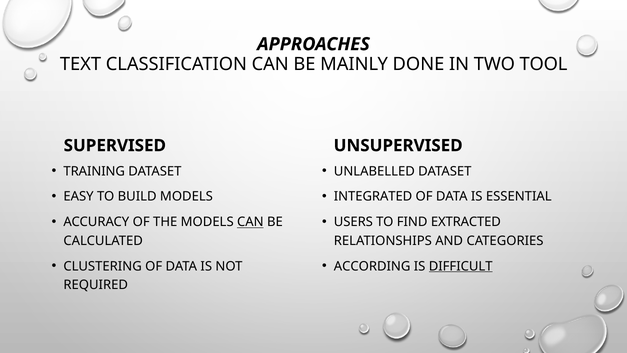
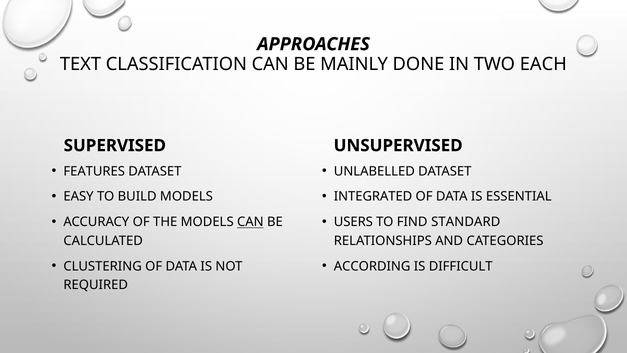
TOOL: TOOL -> EACH
TRAINING: TRAINING -> FEATURES
EXTRACTED: EXTRACTED -> STANDARD
DIFFICULT underline: present -> none
